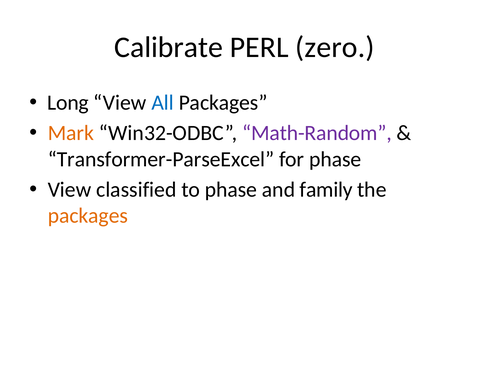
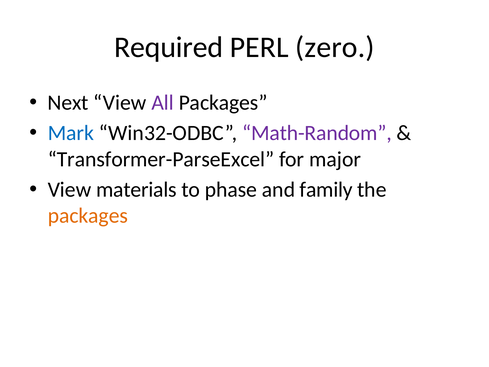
Calibrate: Calibrate -> Required
Long: Long -> Next
All colour: blue -> purple
Mark colour: orange -> blue
for phase: phase -> major
classified: classified -> materials
